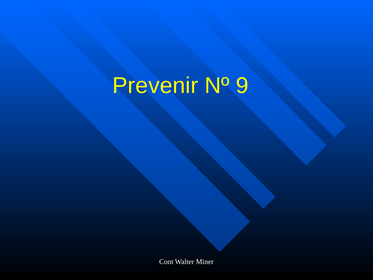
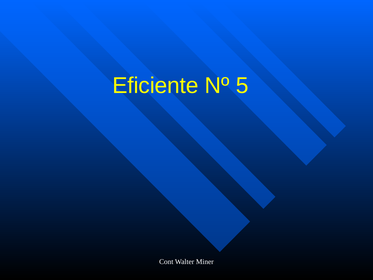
Prevenir: Prevenir -> Eficiente
9: 9 -> 5
